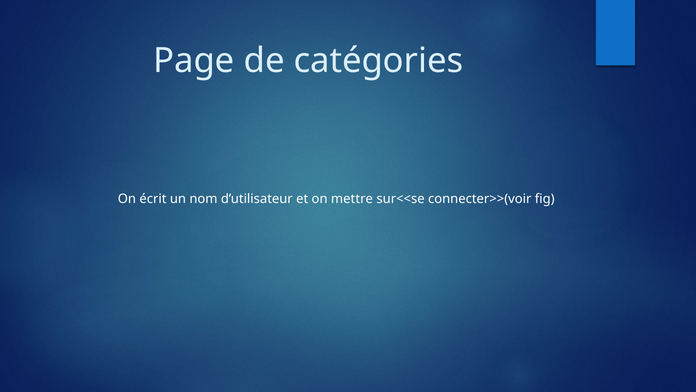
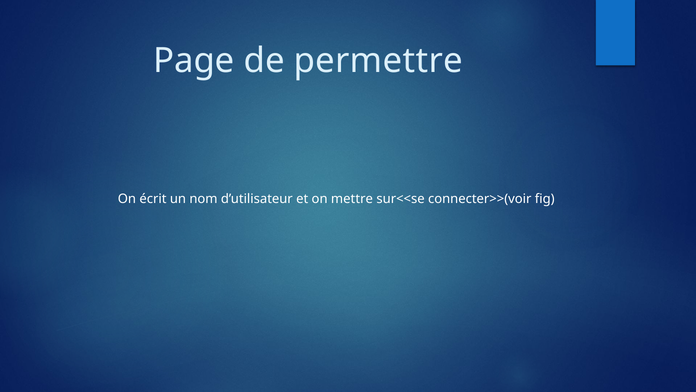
catégories: catégories -> permettre
